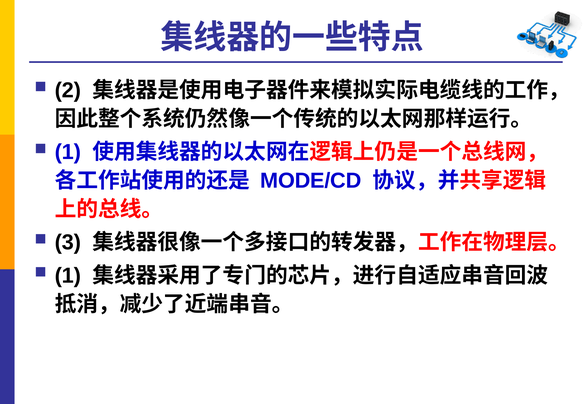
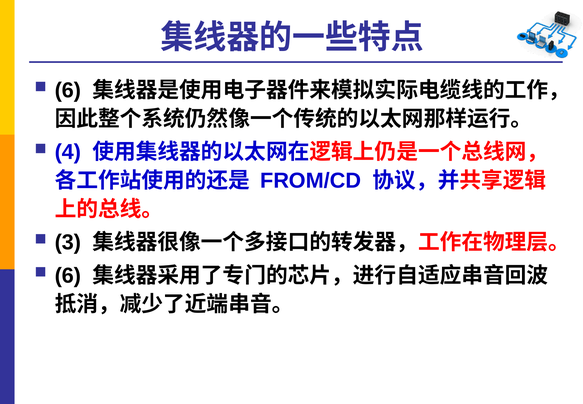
2 at (68, 90): 2 -> 6
1 at (68, 152): 1 -> 4
MODE/CD: MODE/CD -> FROM/CD
1 at (68, 275): 1 -> 6
